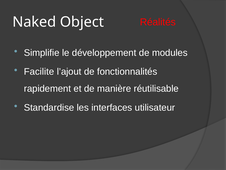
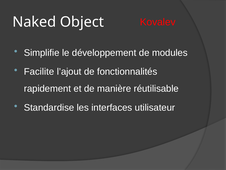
Réalités: Réalités -> Kovalev
